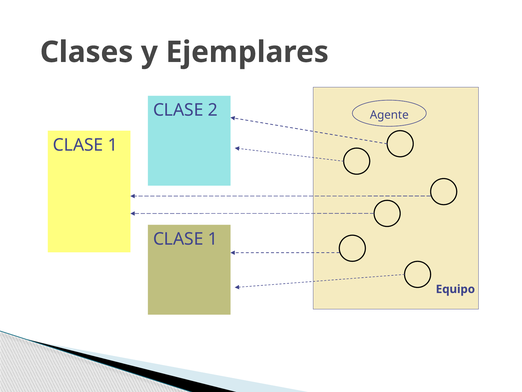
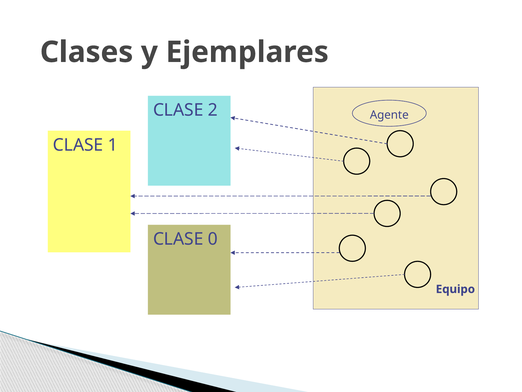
1 at (213, 239): 1 -> 0
